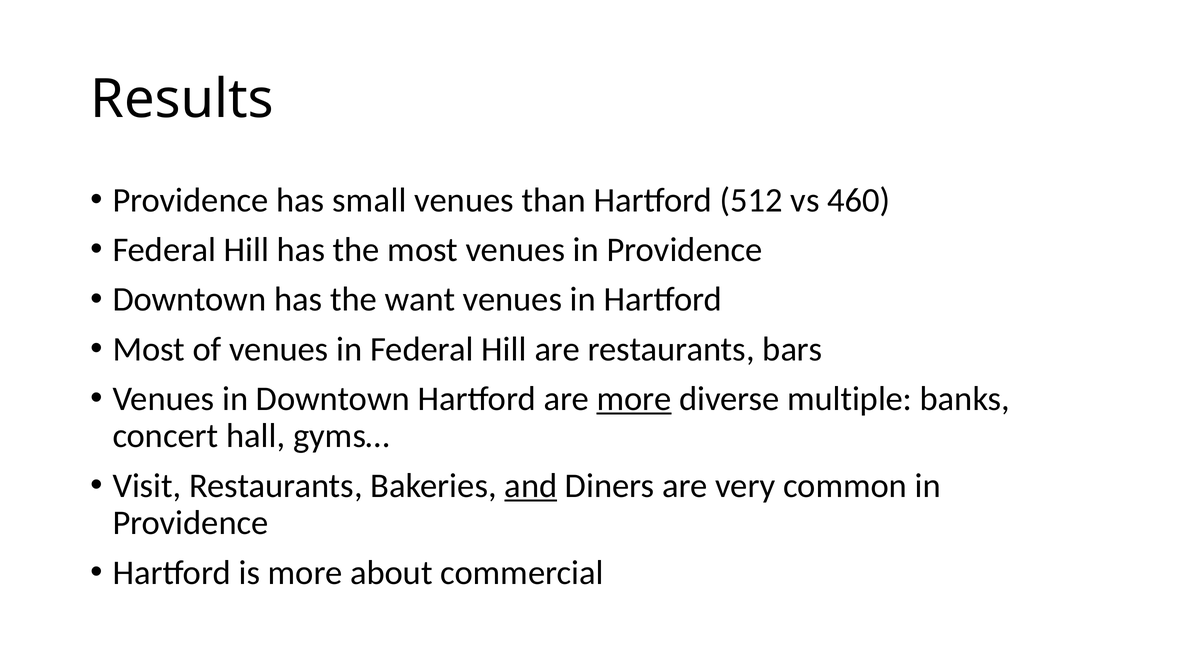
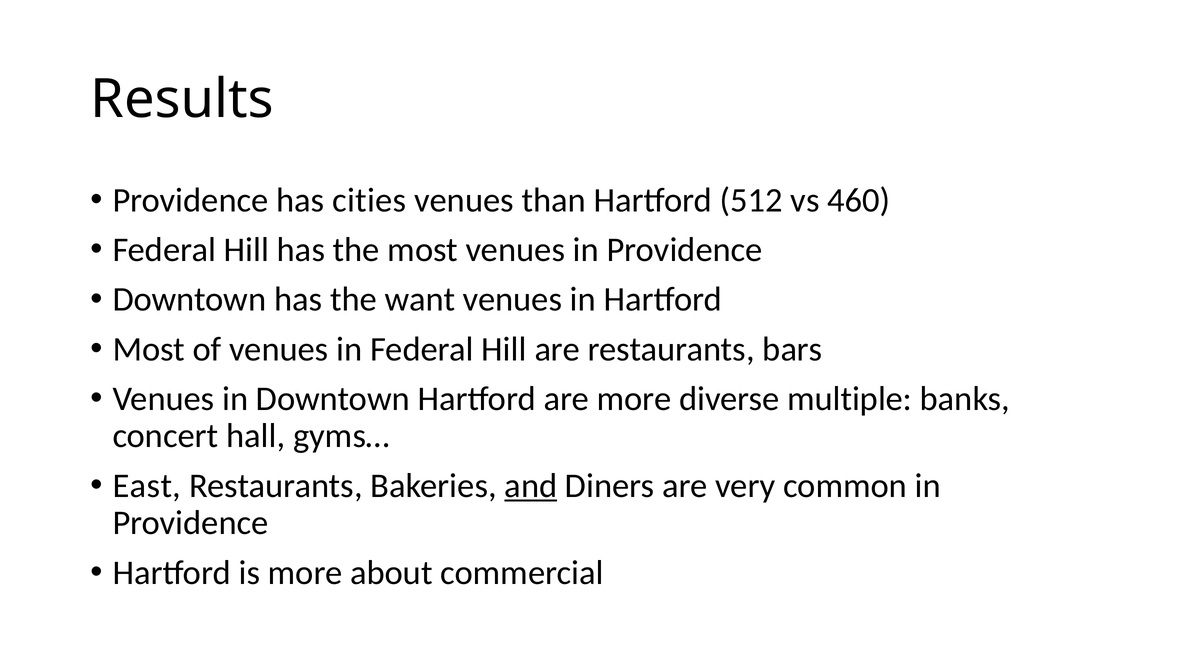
small: small -> cities
more at (634, 399) underline: present -> none
Visit: Visit -> East
